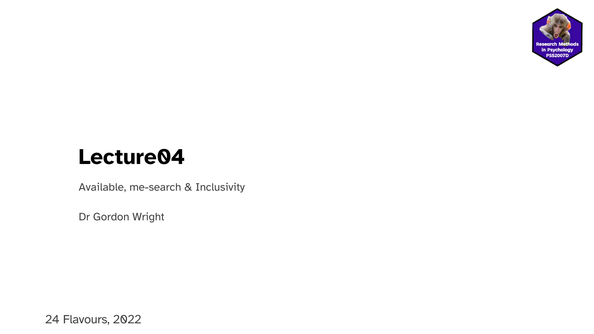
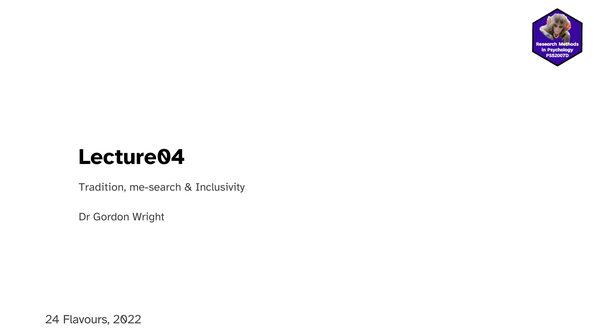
Available: Available -> Tradition
